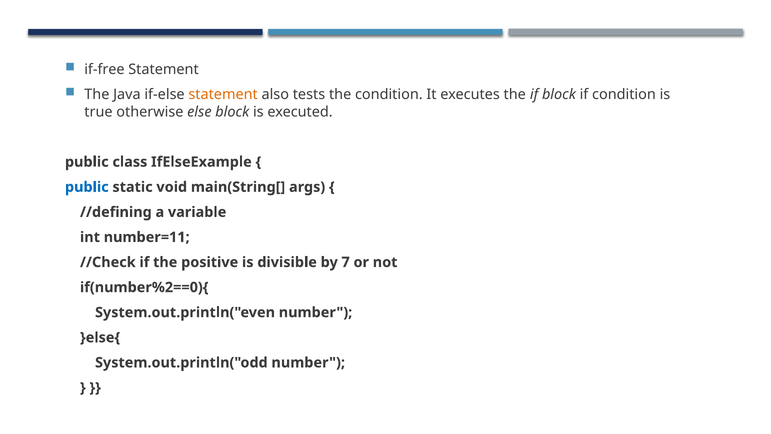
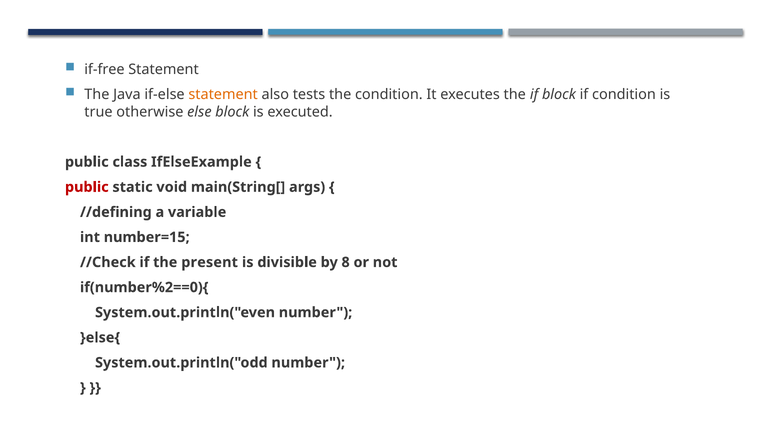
public at (87, 187) colour: blue -> red
number=11: number=11 -> number=15
positive: positive -> present
7: 7 -> 8
